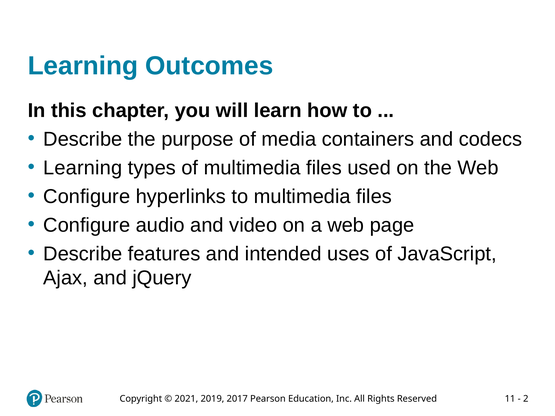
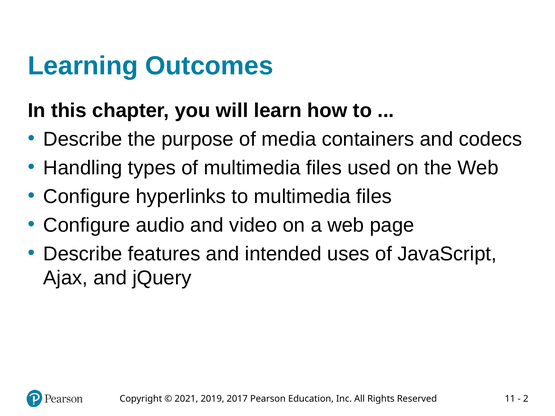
Learning at (83, 168): Learning -> Handling
